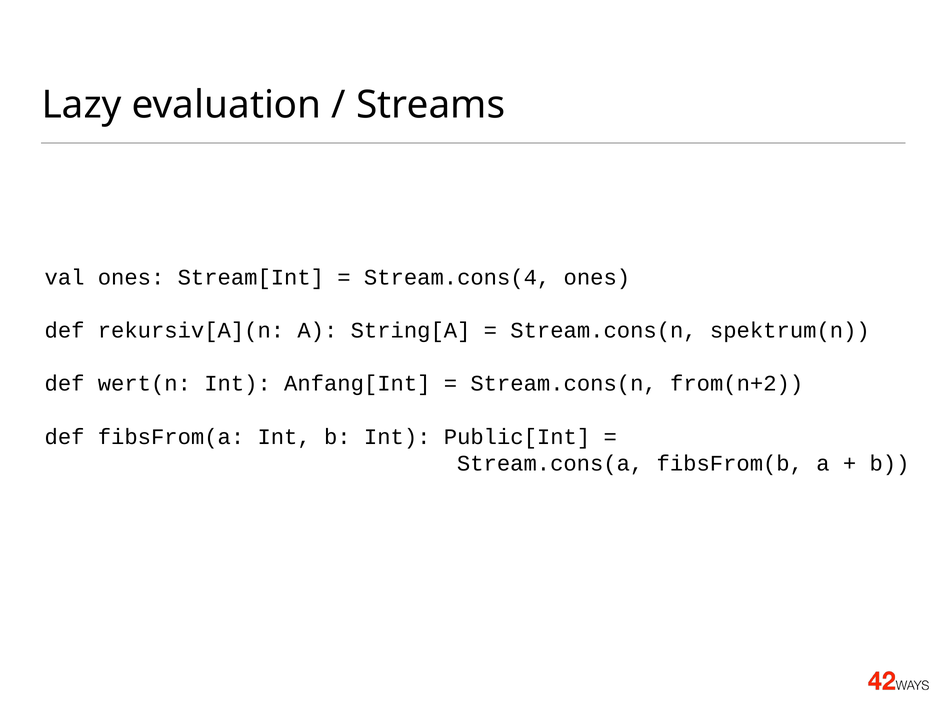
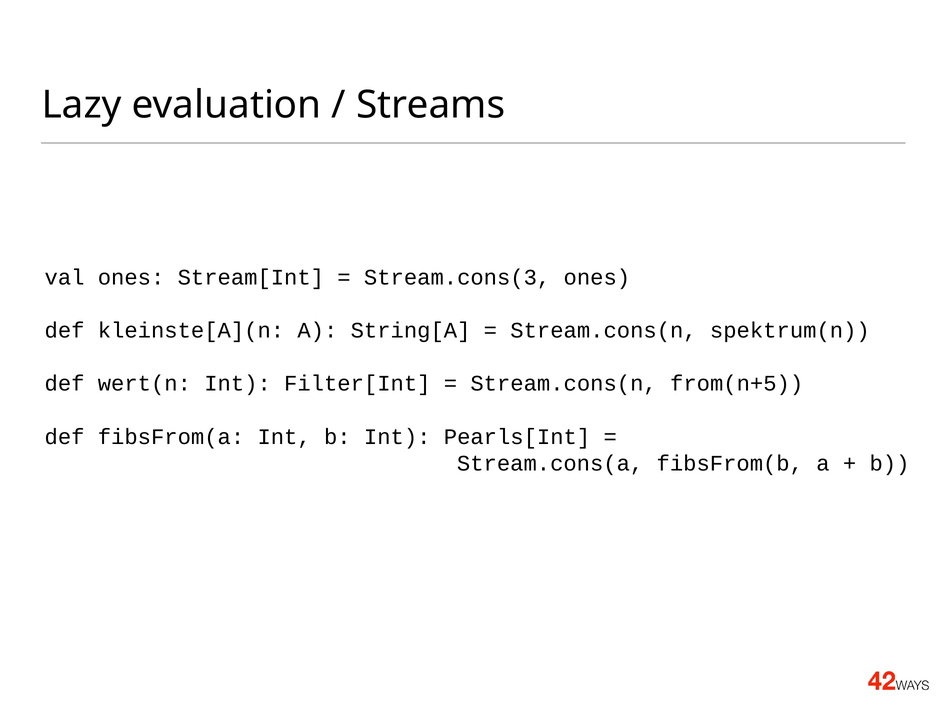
Stream.cons(4: Stream.cons(4 -> Stream.cons(3
rekursiv[A](n: rekursiv[A](n -> kleinste[A](n
Anfang[Int: Anfang[Int -> Filter[Int
from(n+2: from(n+2 -> from(n+5
Public[Int: Public[Int -> Pearls[Int
